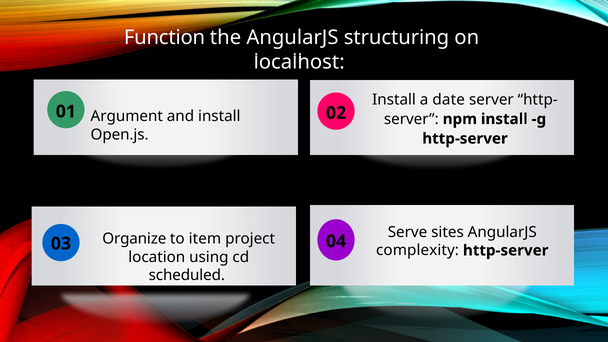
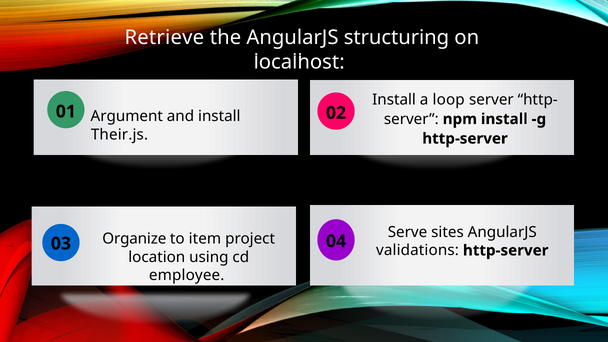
Function: Function -> Retrieve
date: date -> loop
Open.js: Open.js -> Their.js
complexity: complexity -> validations
scheduled: scheduled -> employee
